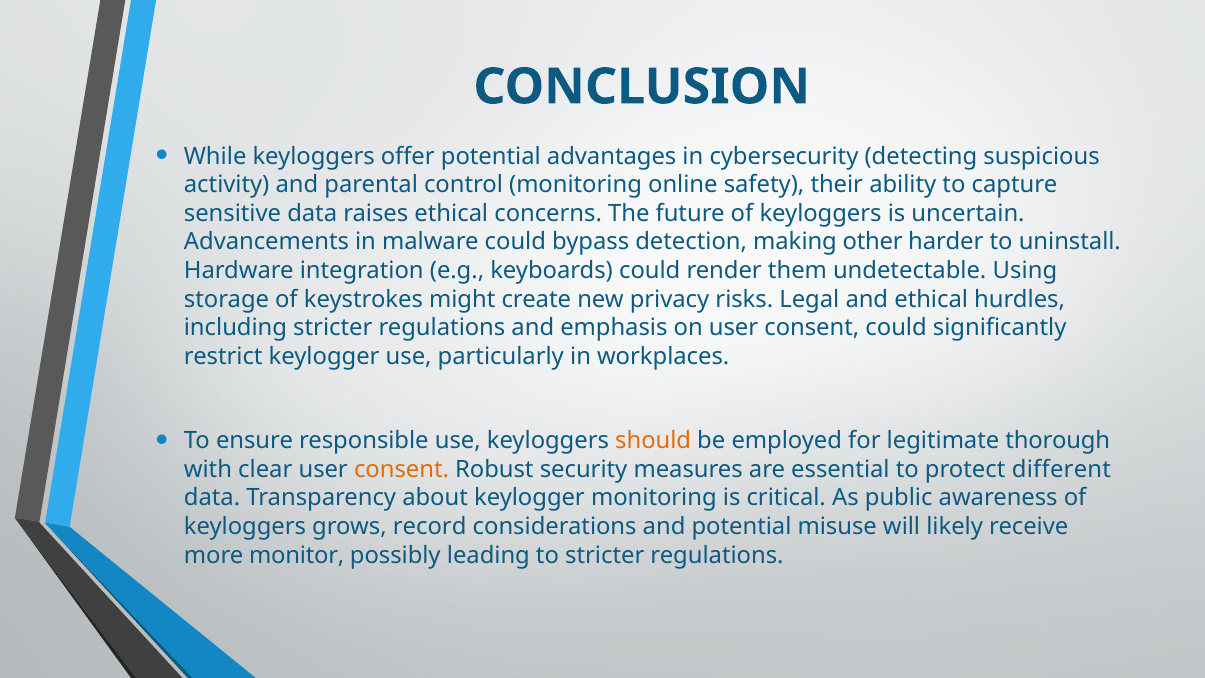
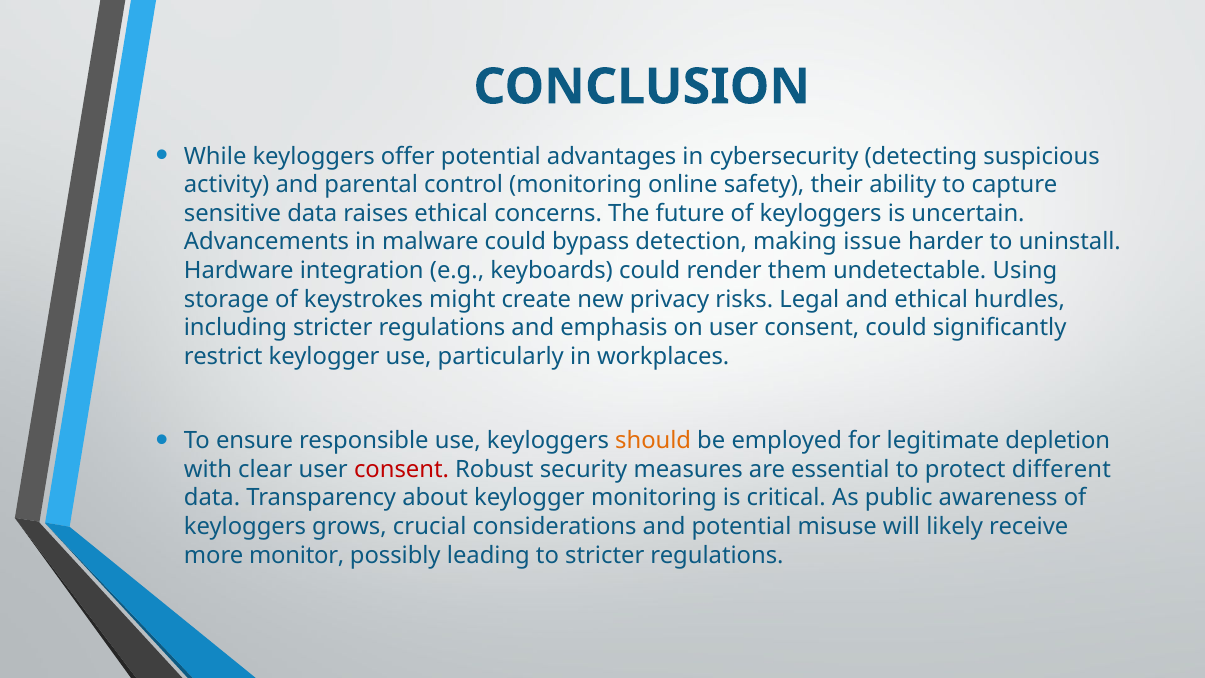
other: other -> issue
thorough: thorough -> depletion
consent at (402, 469) colour: orange -> red
record: record -> crucial
